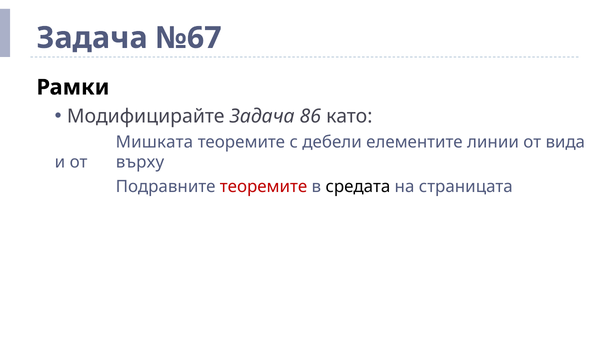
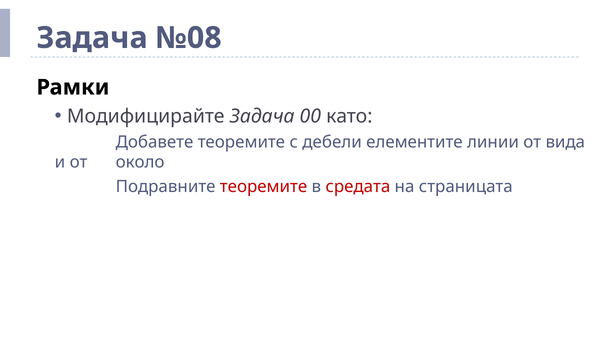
№67: №67 -> №08
86: 86 -> 00
Мишката: Мишката -> Добавете
върху: върху -> около
средата colour: black -> red
